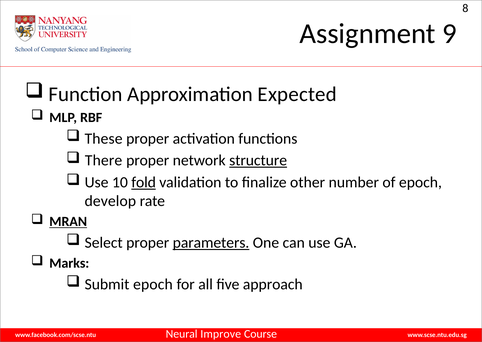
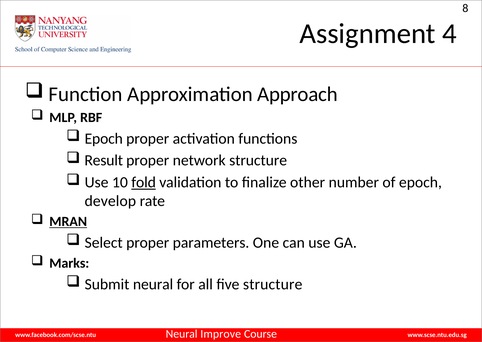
9: 9 -> 4
Expected: Expected -> Approach
These at (104, 139): These -> Epoch
There: There -> Result
structure at (258, 160) underline: present -> none
parameters underline: present -> none
Submit epoch: epoch -> neural
five approach: approach -> structure
